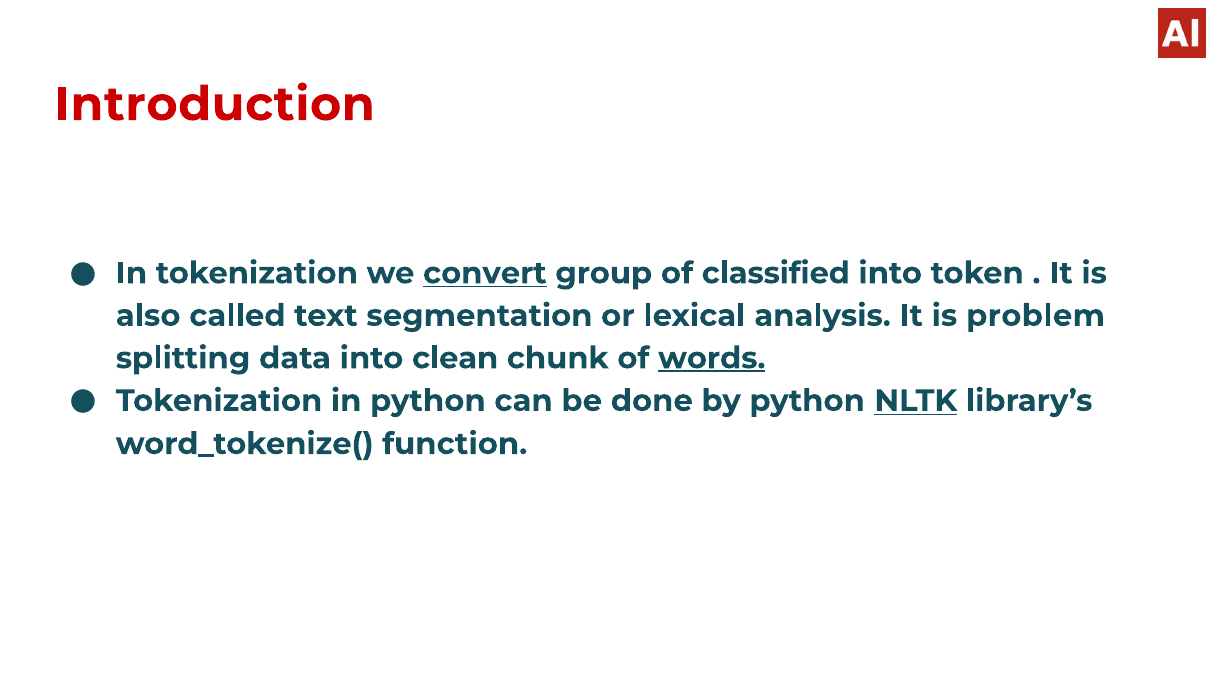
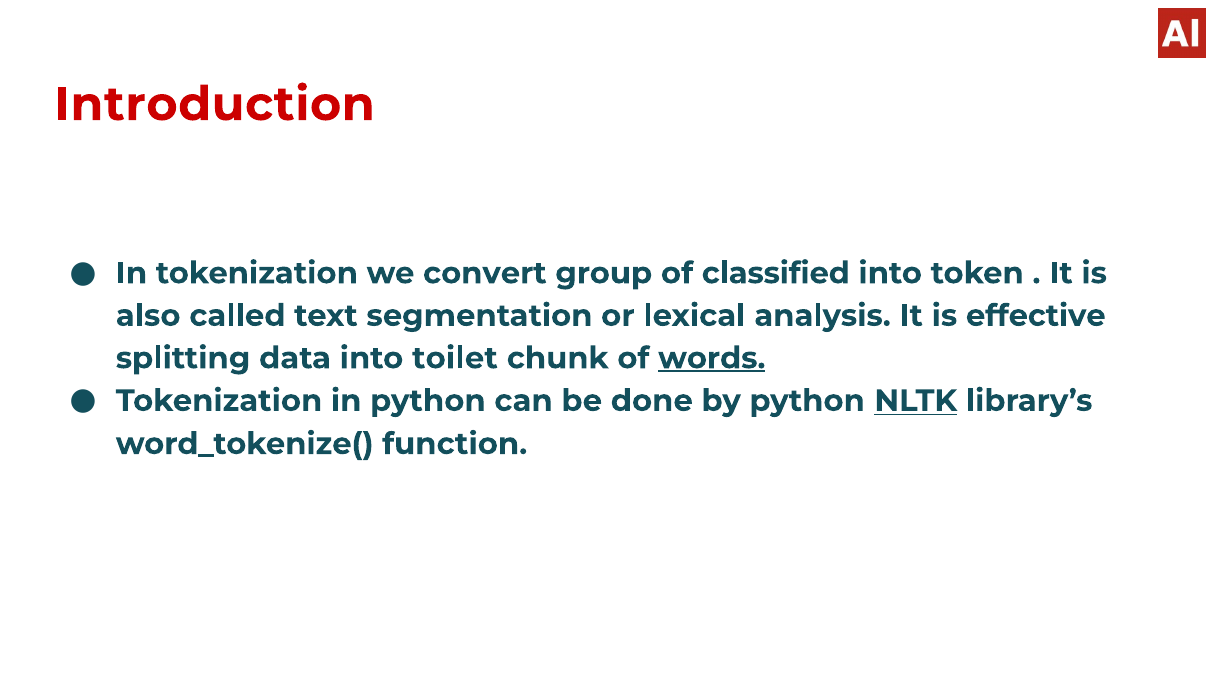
convert underline: present -> none
problem: problem -> effective
clean: clean -> toilet
